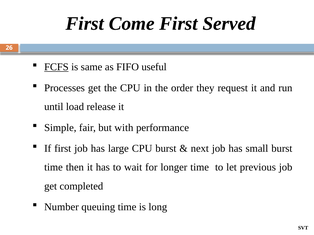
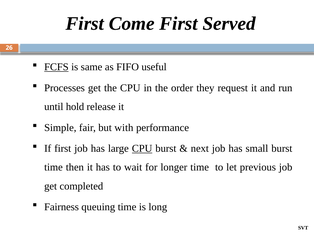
load: load -> hold
CPU at (142, 149) underline: none -> present
Number: Number -> Fairness
